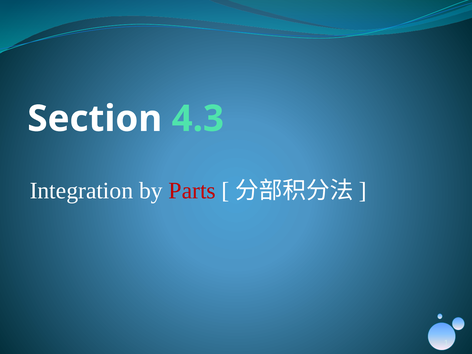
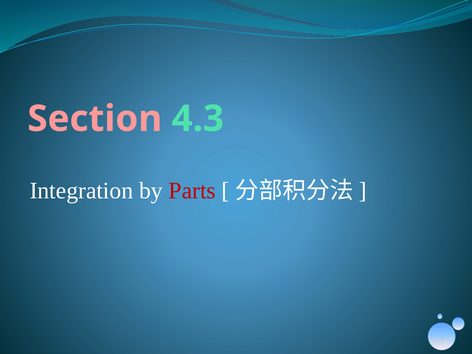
Section colour: white -> pink
